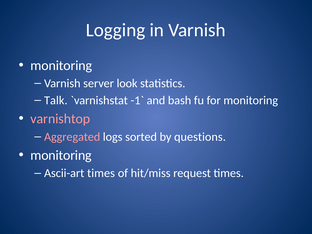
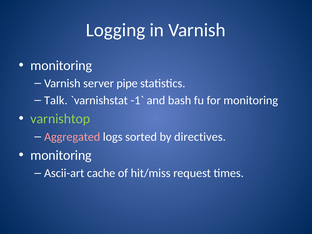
look: look -> pipe
varnishtop colour: pink -> light green
questions: questions -> directives
Ascii-art times: times -> cache
